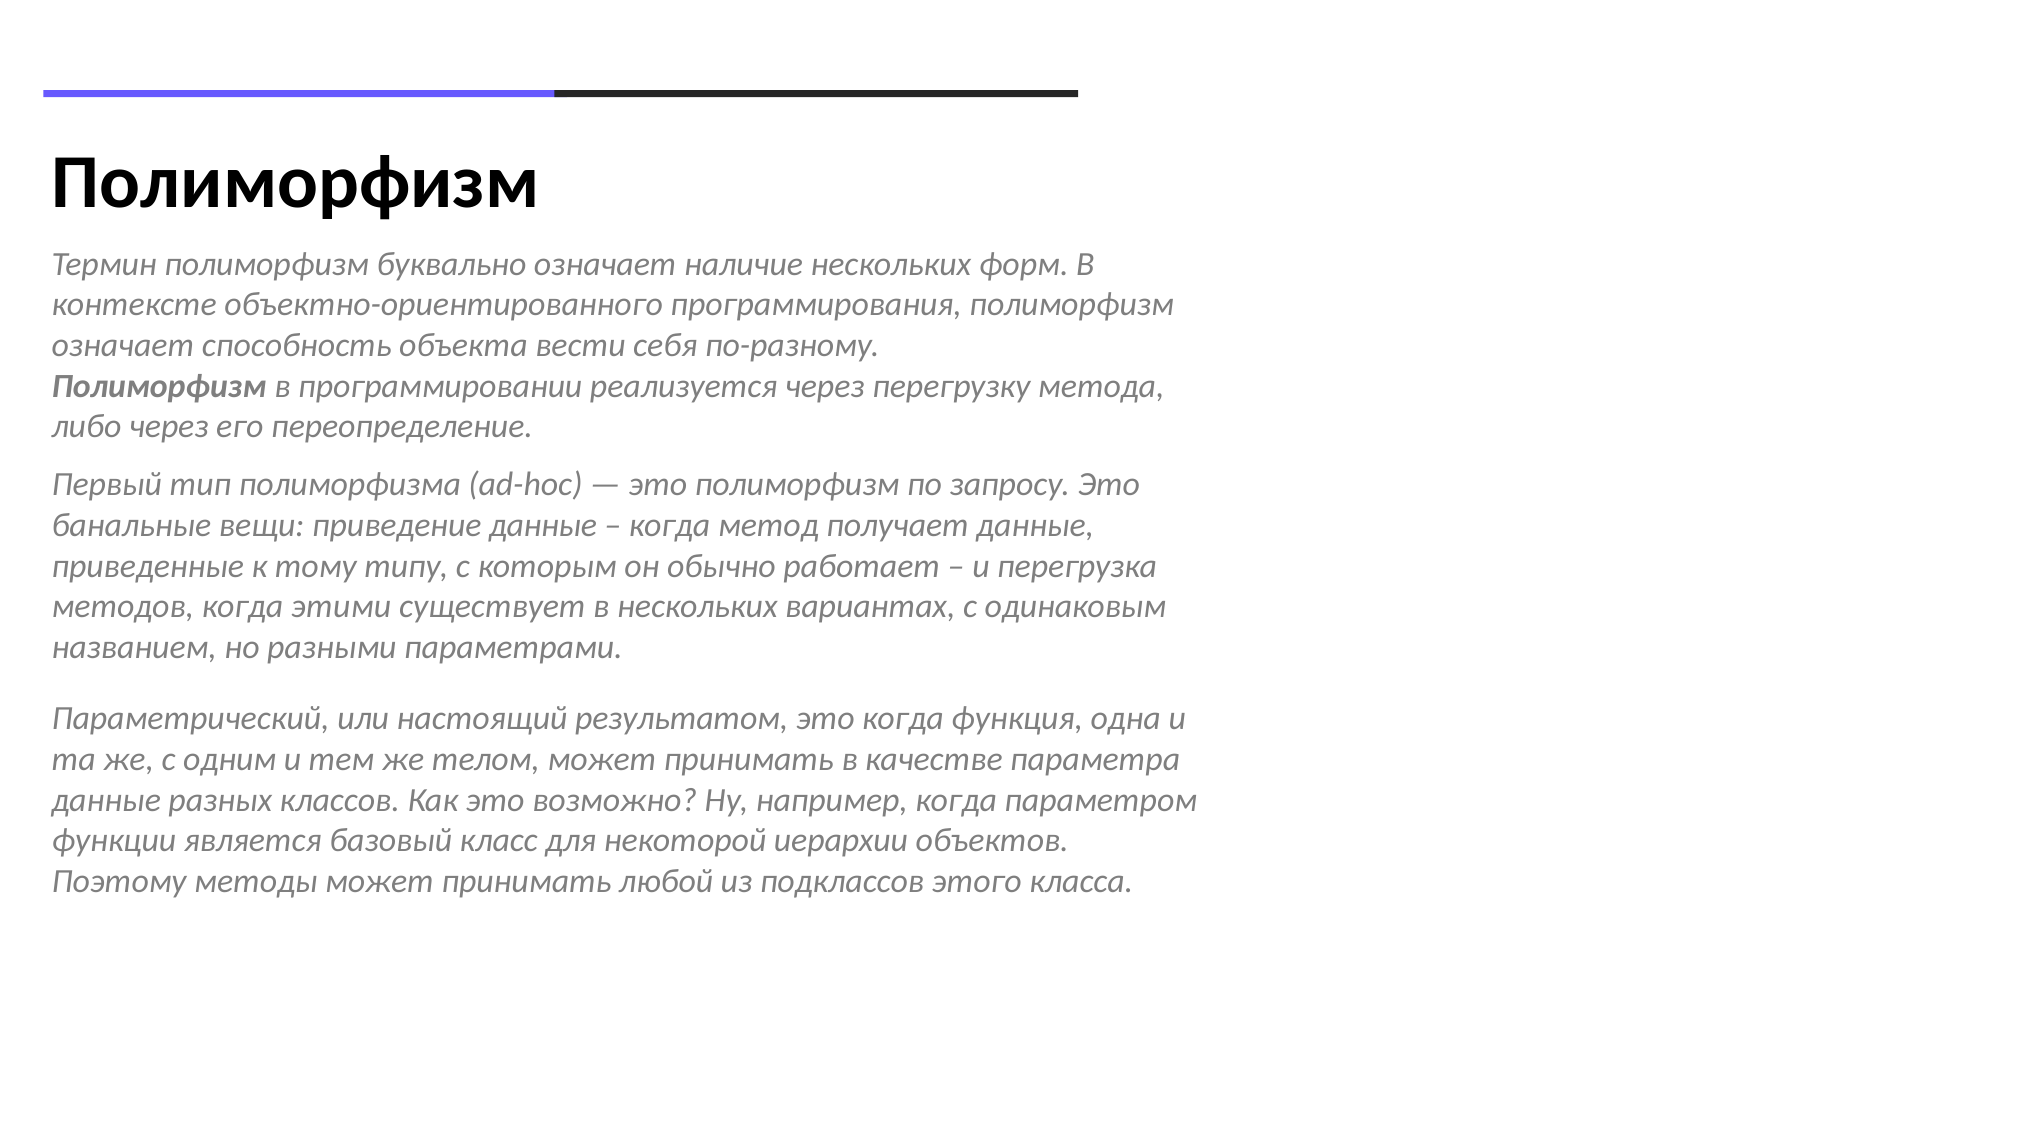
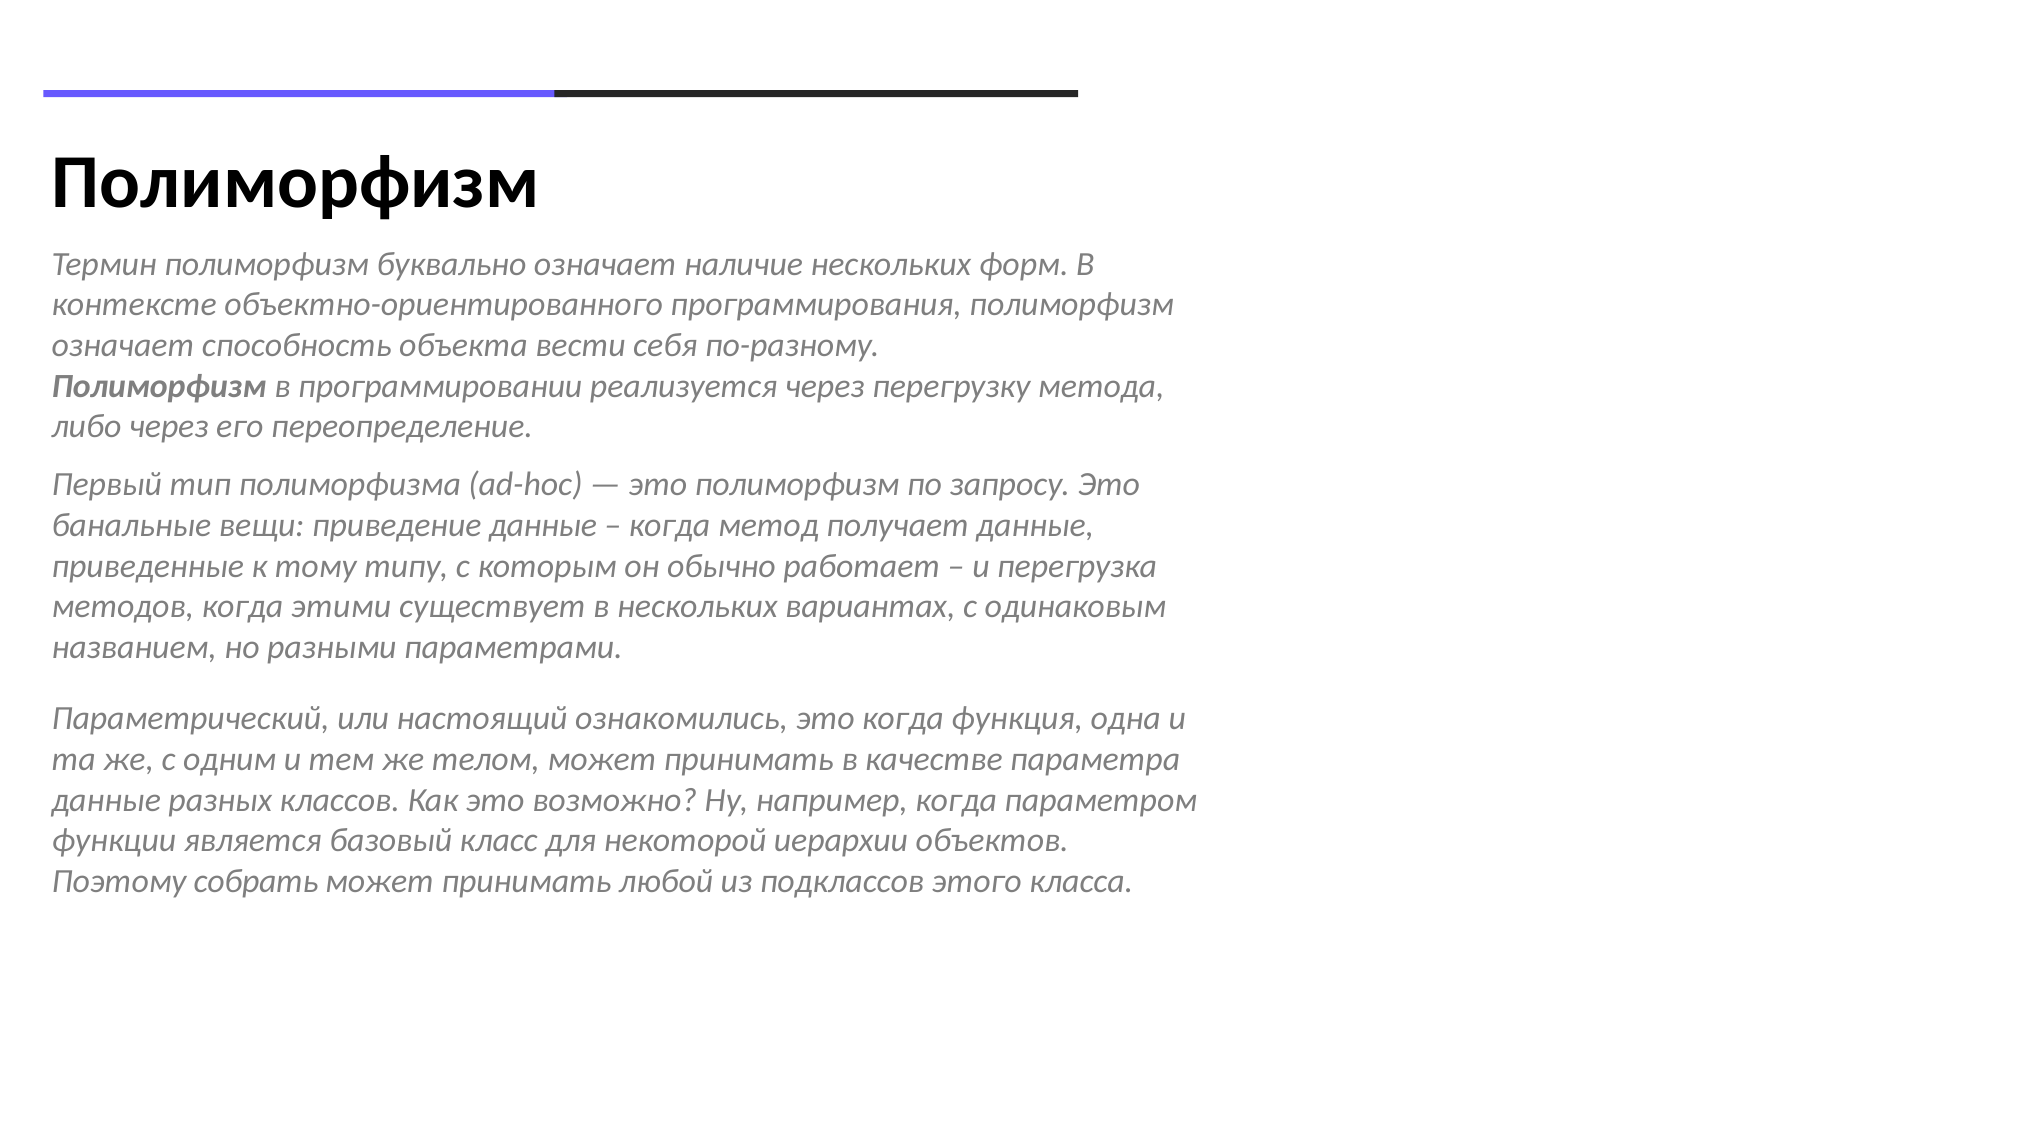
результатом: результатом -> ознакомились
методы: методы -> собрать
